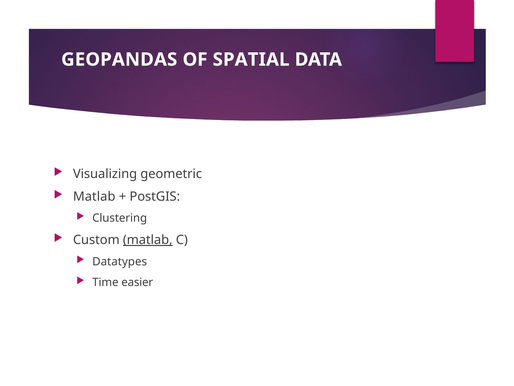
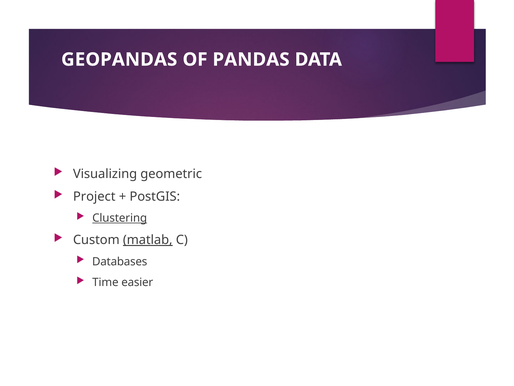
SPATIAL: SPATIAL -> PANDAS
Matlab at (94, 196): Matlab -> Project
Clustering underline: none -> present
Datatypes: Datatypes -> Databases
